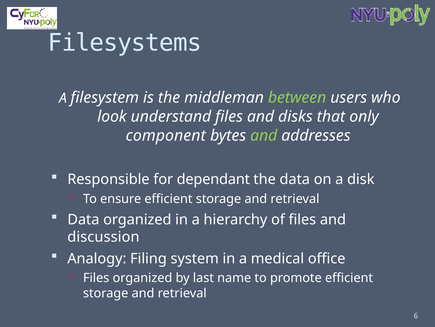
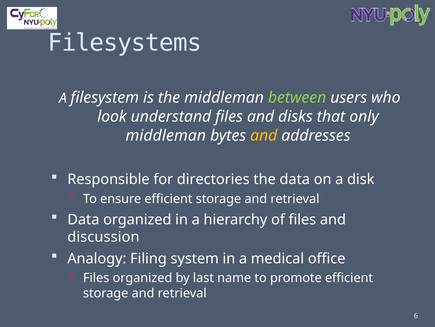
component at (166, 135): component -> middleman
and at (264, 135) colour: light green -> yellow
dependant: dependant -> directories
